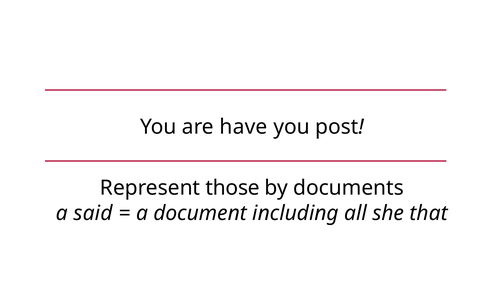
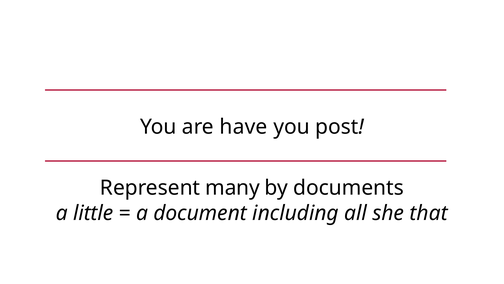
those: those -> many
said: said -> little
